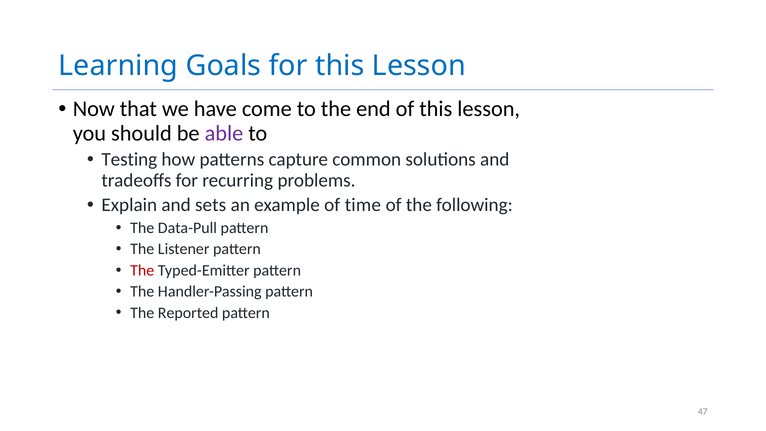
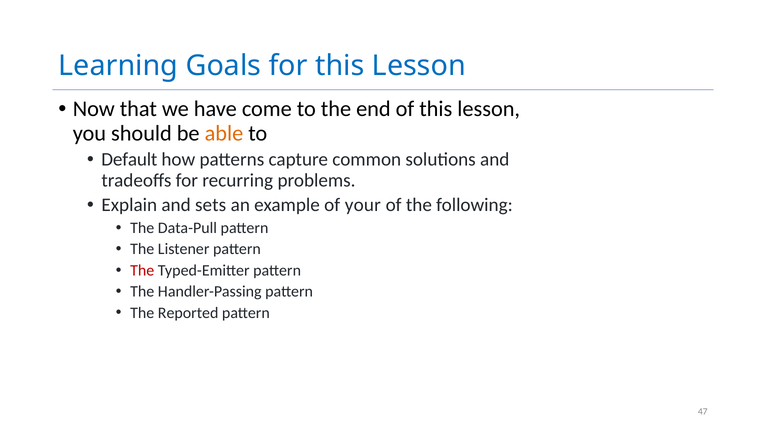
able colour: purple -> orange
Testing: Testing -> Default
time: time -> your
